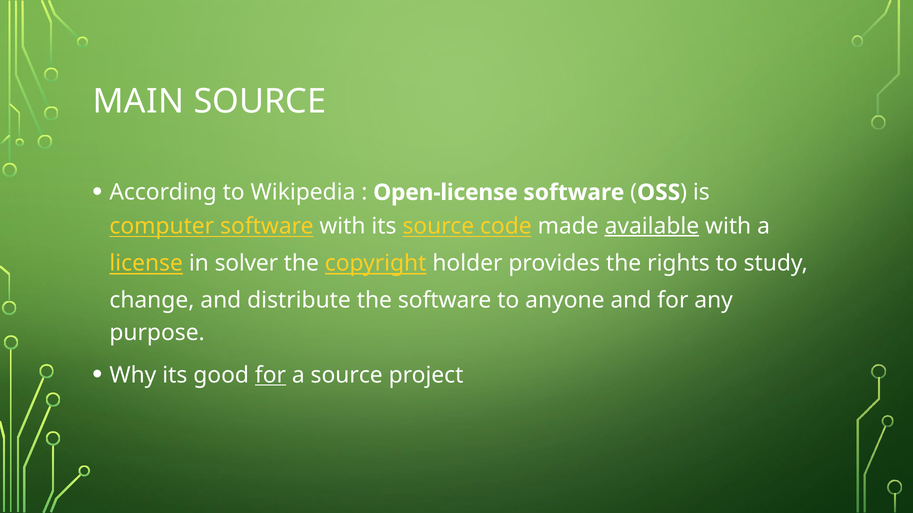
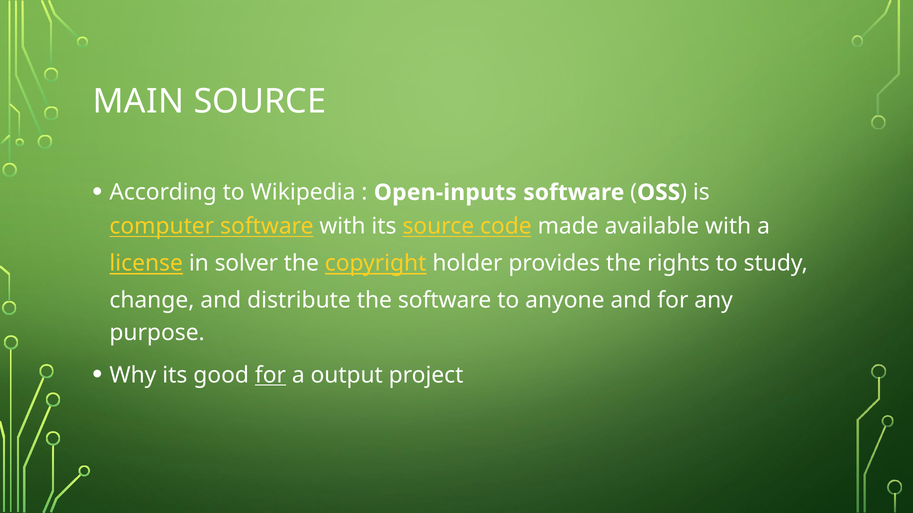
Open-license: Open-license -> Open-inputs
available underline: present -> none
a source: source -> output
